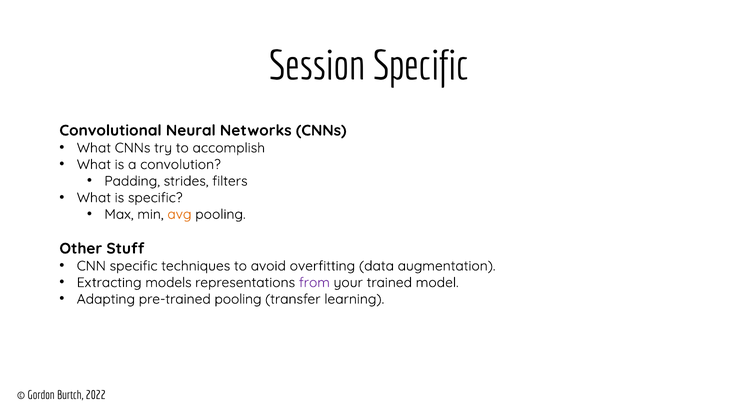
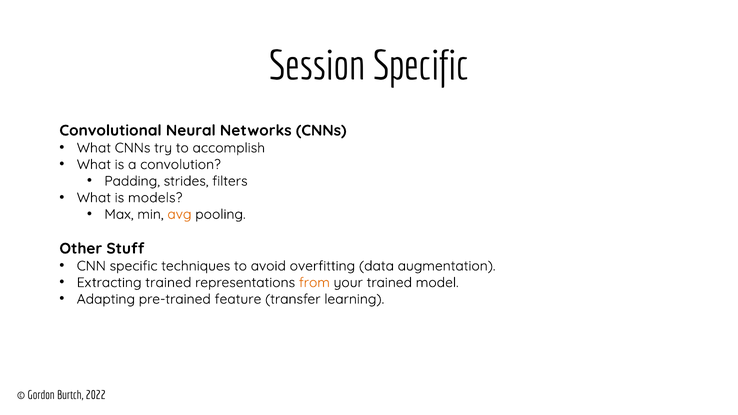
is specific: specific -> models
Extracting models: models -> trained
from colour: purple -> orange
pre-trained pooling: pooling -> feature
